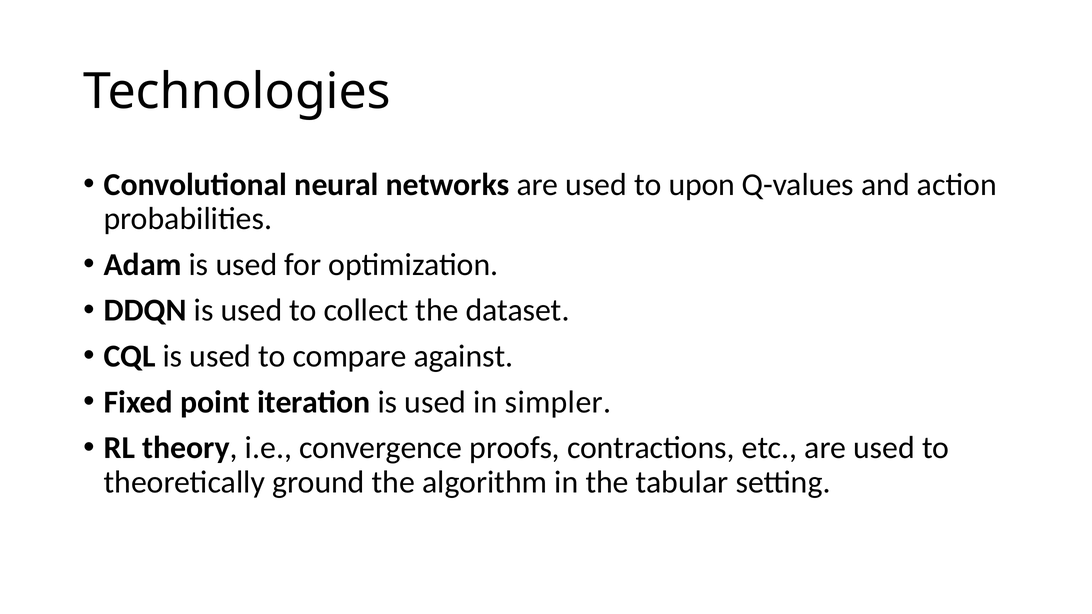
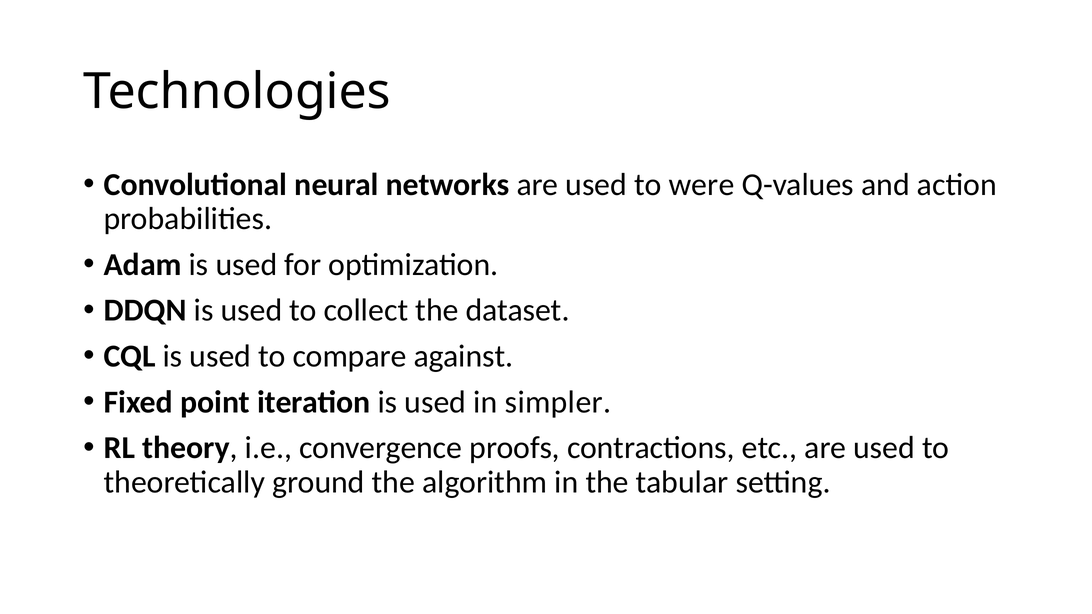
upon: upon -> were
